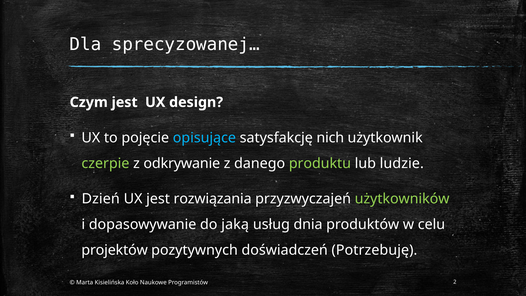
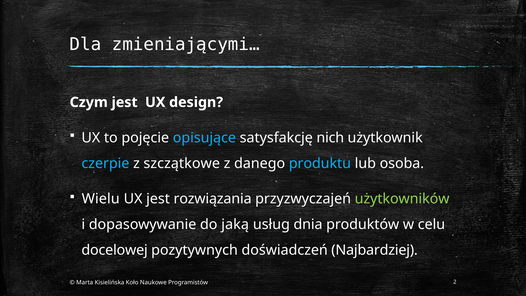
sprecyzowanej…: sprecyzowanej… -> zmieniającymi…
czerpie colour: light green -> light blue
odkrywanie: odkrywanie -> szczątkowe
produktu colour: light green -> light blue
ludzie: ludzie -> osoba
Dzień: Dzień -> Wielu
projektów: projektów -> docelowej
Potrzebuję: Potrzebuję -> Najbardziej
